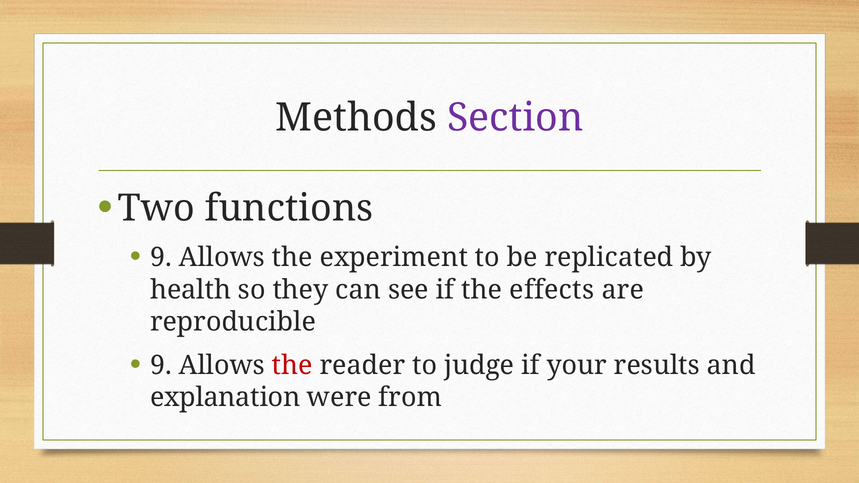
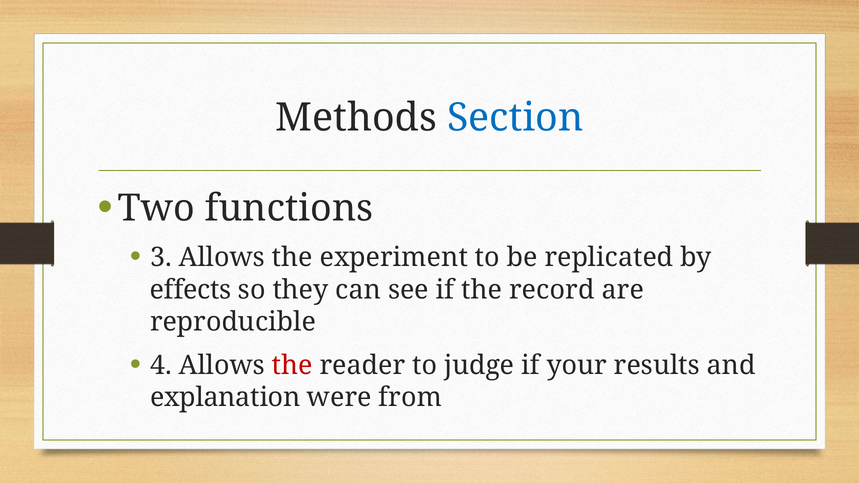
Section colour: purple -> blue
9 at (161, 258): 9 -> 3
health: health -> effects
effects: effects -> record
9 at (161, 365): 9 -> 4
